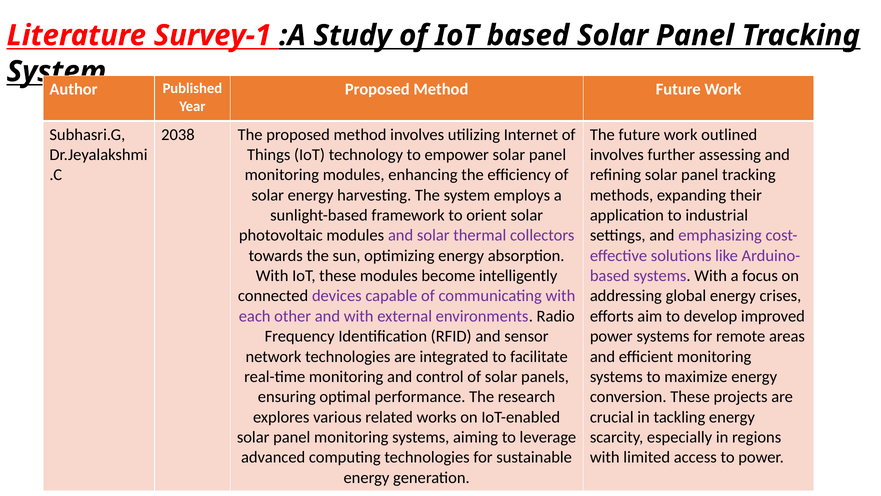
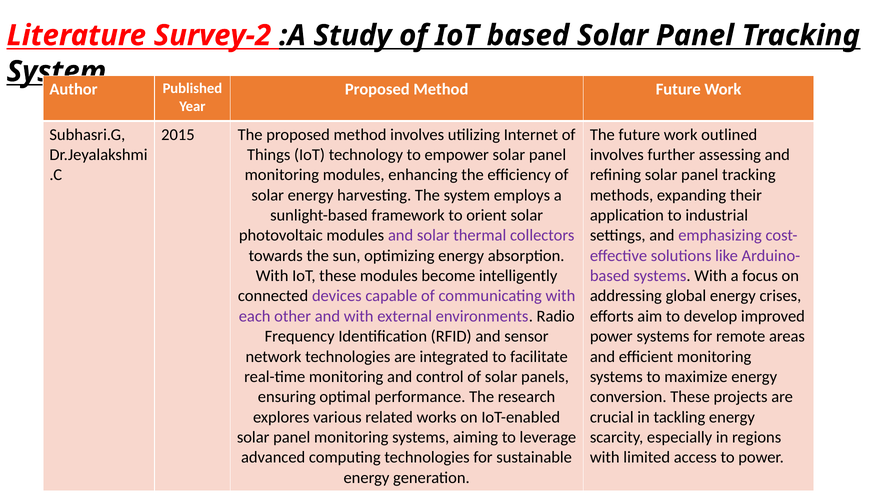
Survey-1: Survey-1 -> Survey-2
2038: 2038 -> 2015
